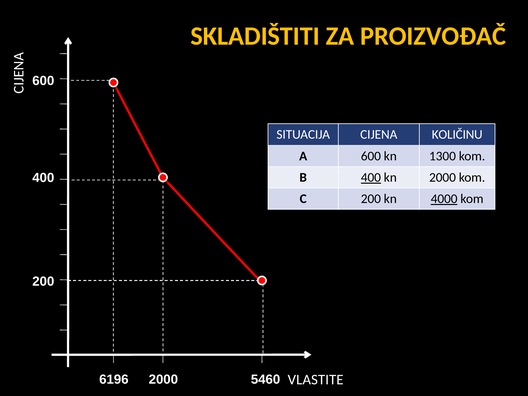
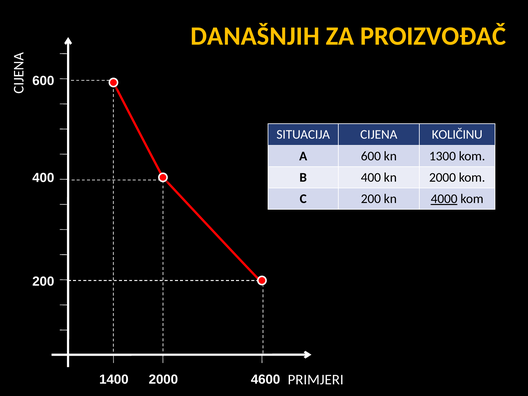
SKLADIŠTITI: SKLADIŠTITI -> DANAŠNJIH
400 at (371, 177) underline: present -> none
6196: 6196 -> 1400
5460: 5460 -> 4600
VLASTITE: VLASTITE -> PRIMJERI
